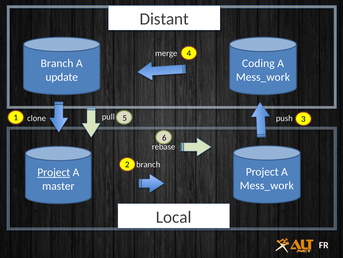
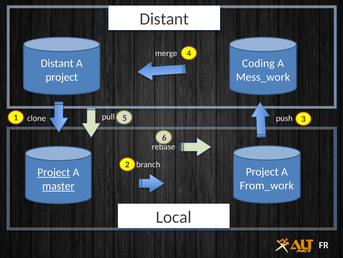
Branch at (57, 63): Branch -> Distant
update at (62, 77): update -> project
Mess_work at (267, 185): Mess_work -> From_work
master underline: none -> present
